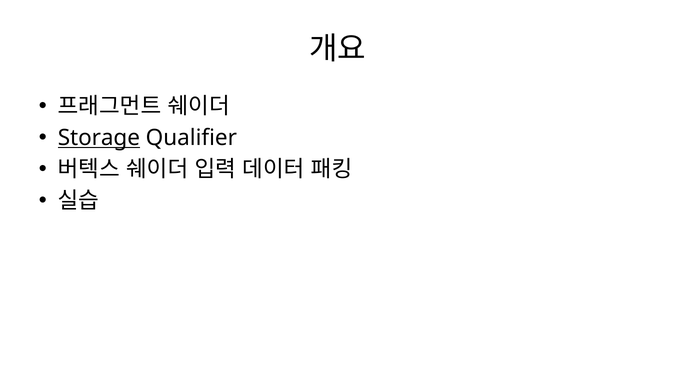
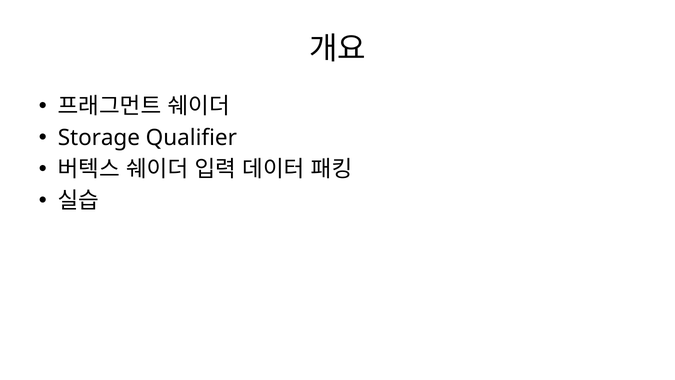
Storage underline: present -> none
